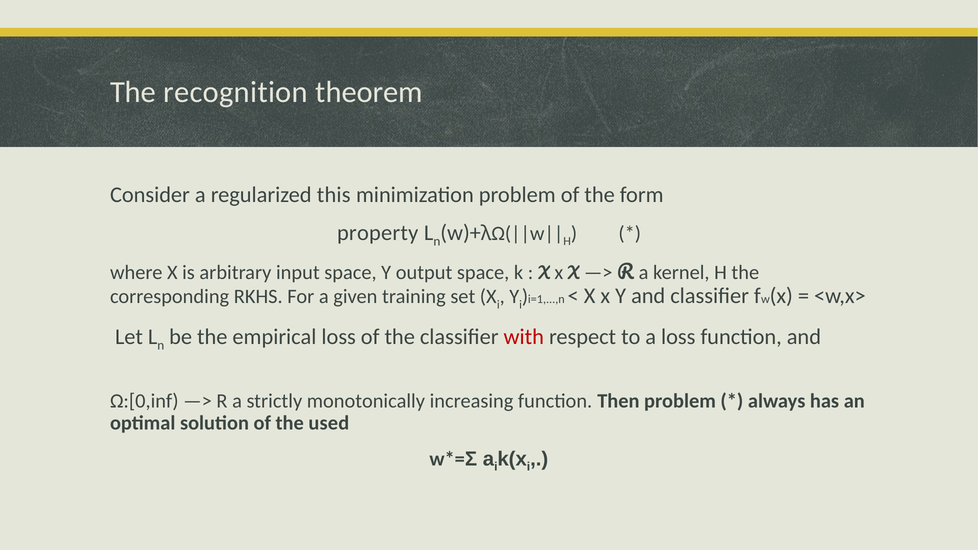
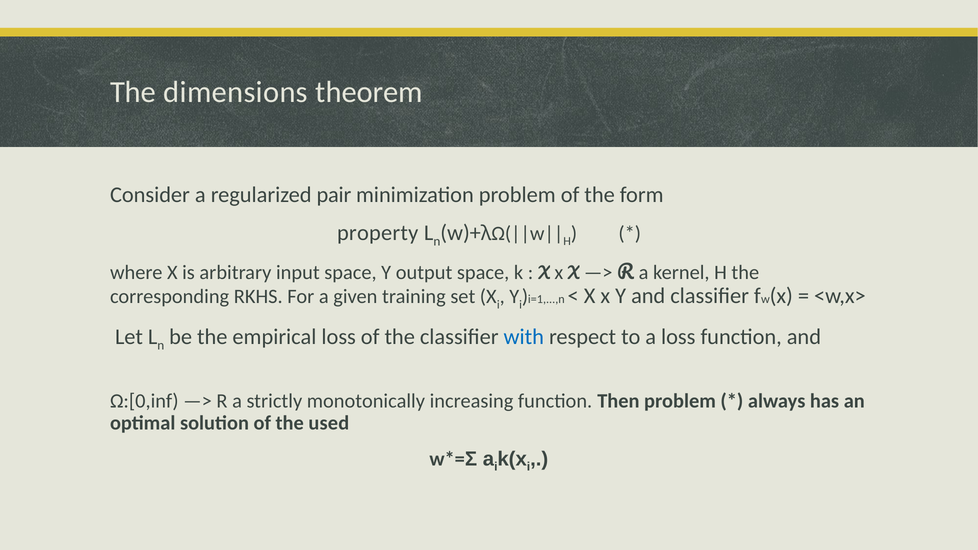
recognition: recognition -> dimensions
this: this -> pair
with colour: red -> blue
